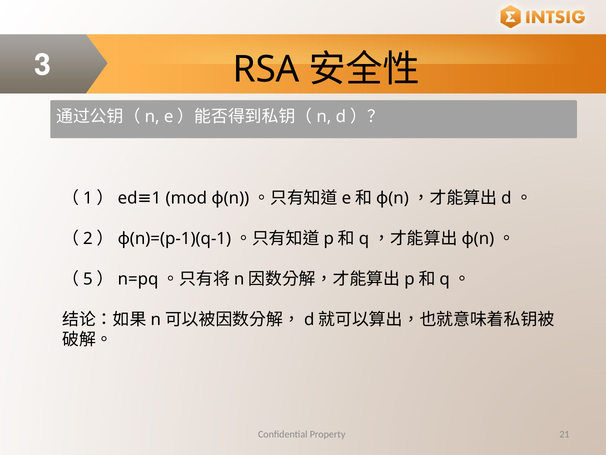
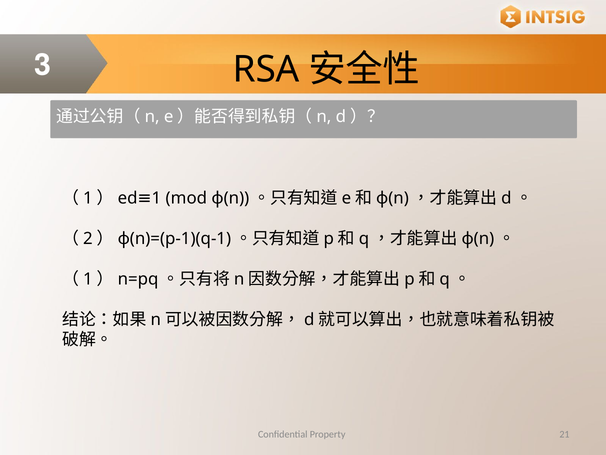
5 at (88, 279): 5 -> 1
